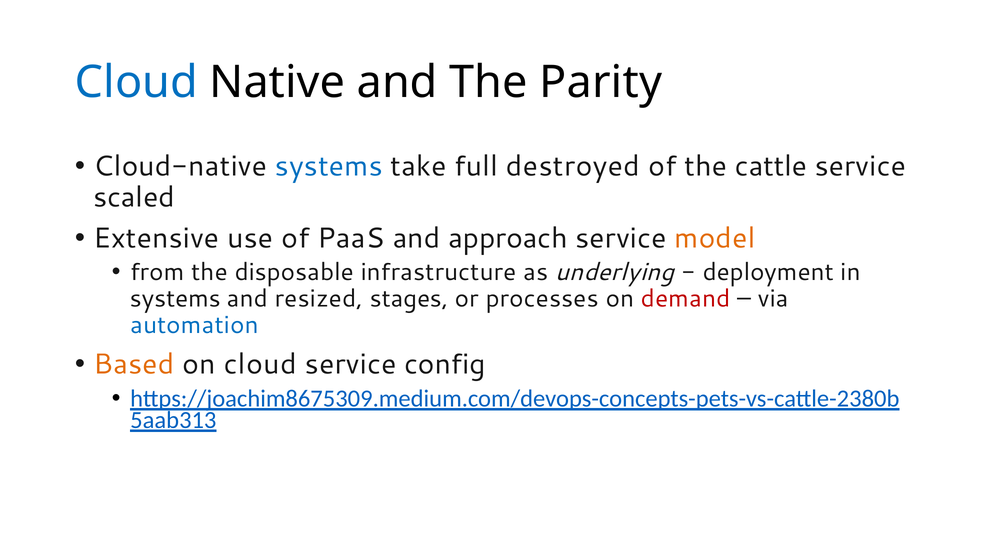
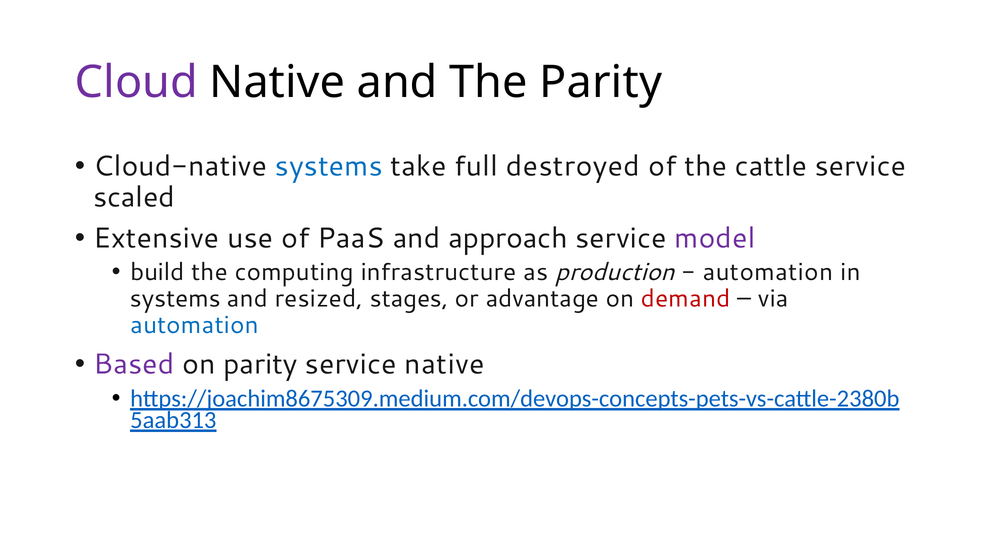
Cloud at (136, 83) colour: blue -> purple
model colour: orange -> purple
from: from -> build
disposable: disposable -> computing
underlying: underlying -> production
deployment at (768, 272): deployment -> automation
processes: processes -> advantage
Based colour: orange -> purple
on cloud: cloud -> parity
service config: config -> native
